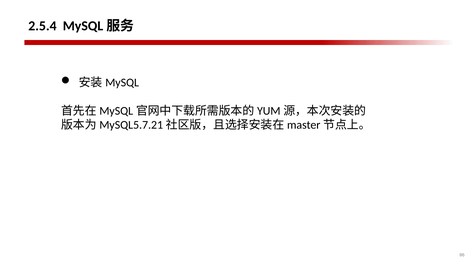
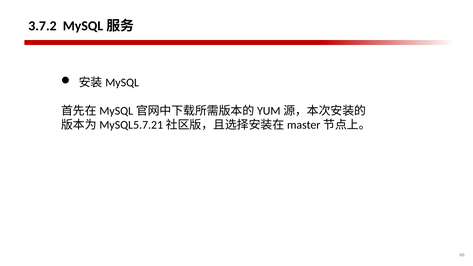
2.5.4: 2.5.4 -> 3.7.2
